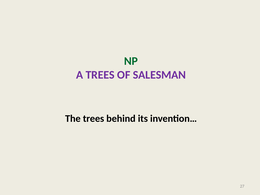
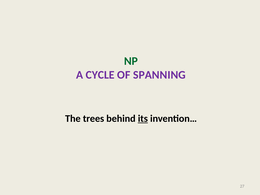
A TREES: TREES -> CYCLE
SALESMAN: SALESMAN -> SPANNING
its underline: none -> present
